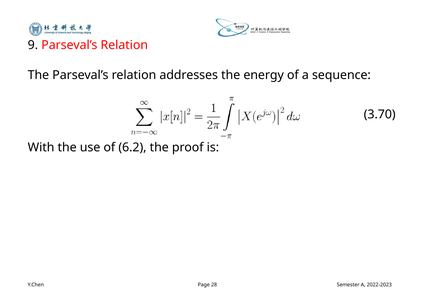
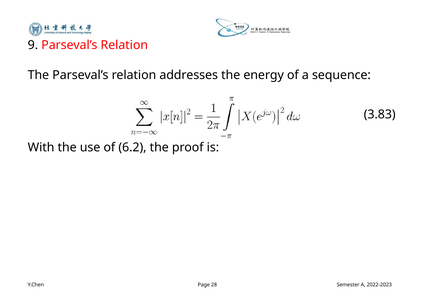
3.70: 3.70 -> 3.83
